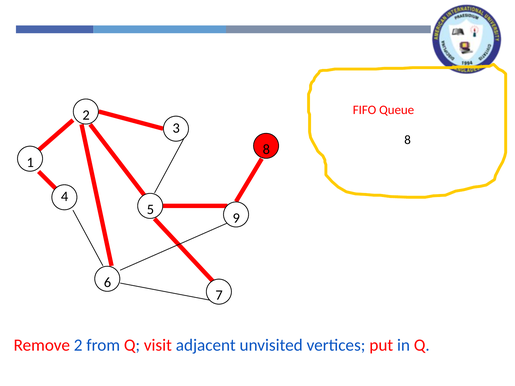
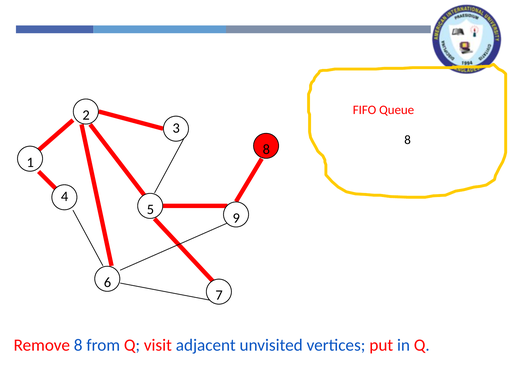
Remove 2: 2 -> 8
